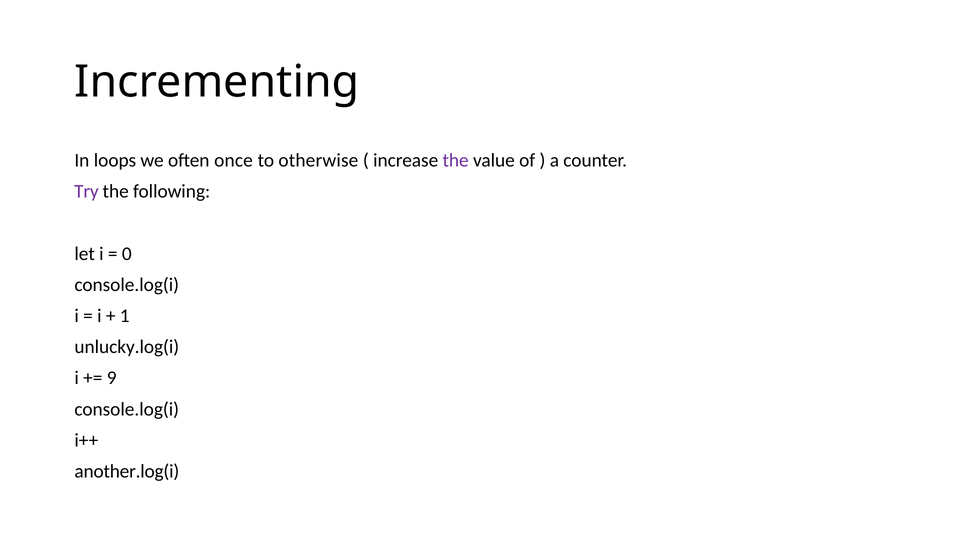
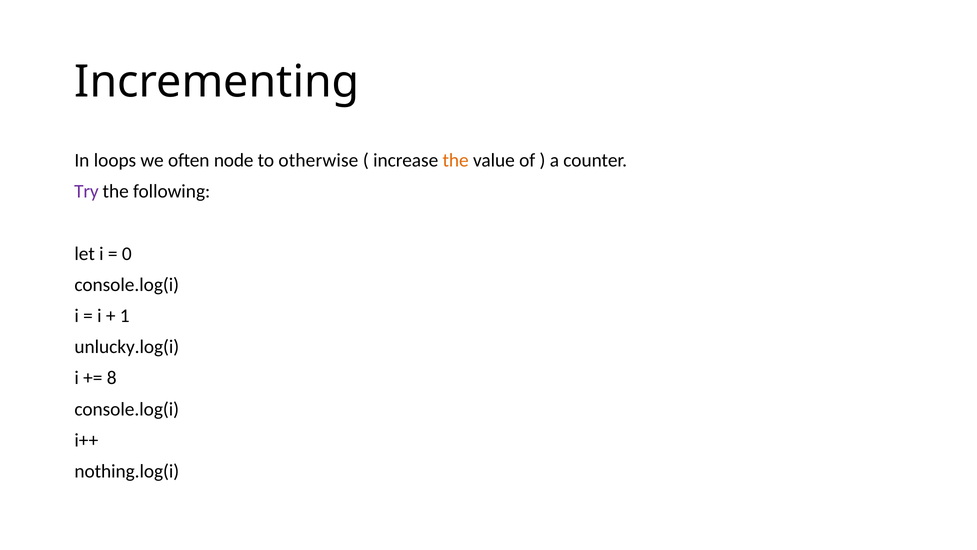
once: once -> node
the at (456, 160) colour: purple -> orange
9: 9 -> 8
another.log(i: another.log(i -> nothing.log(i
